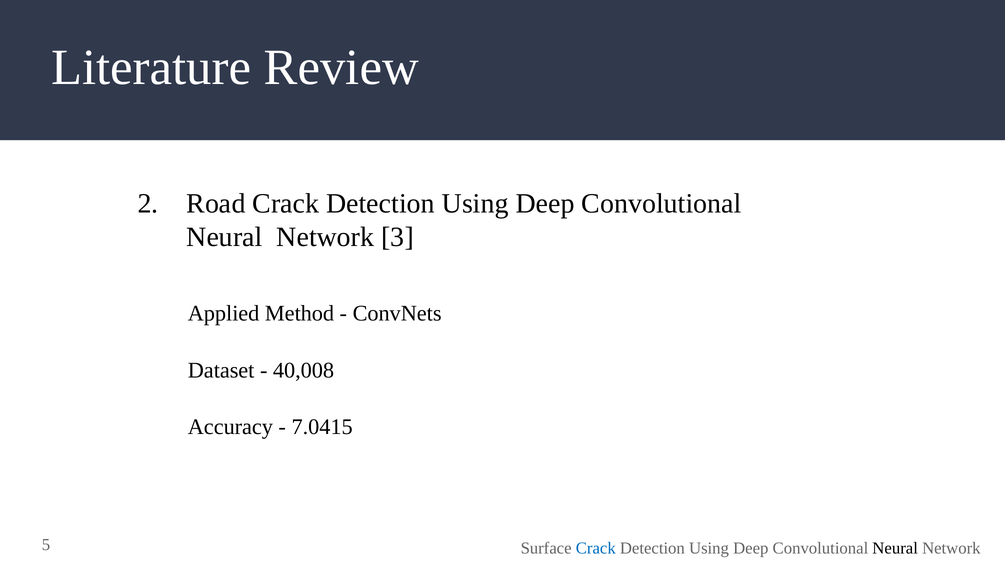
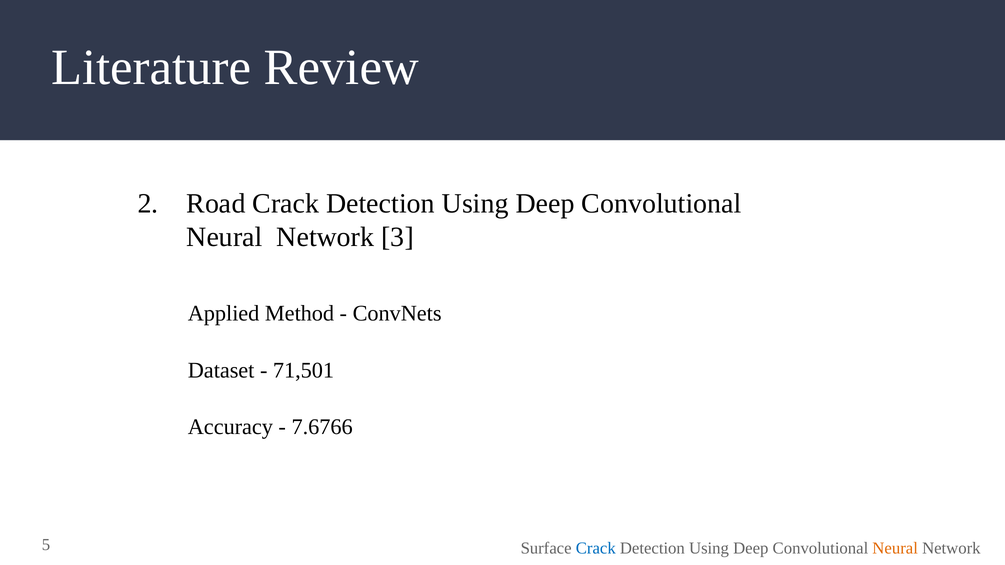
40,008: 40,008 -> 71,501
7.0415: 7.0415 -> 7.6766
Neural at (895, 548) colour: black -> orange
